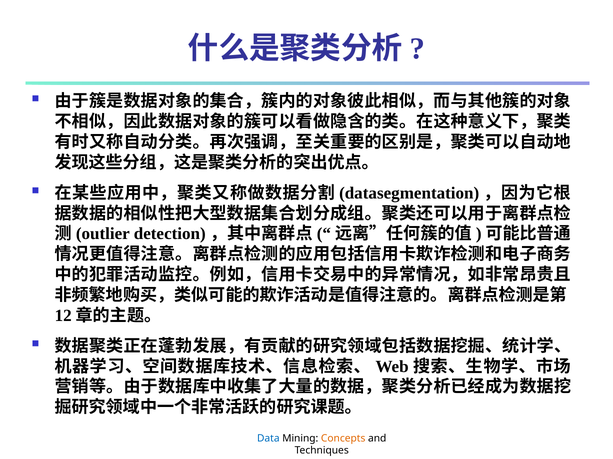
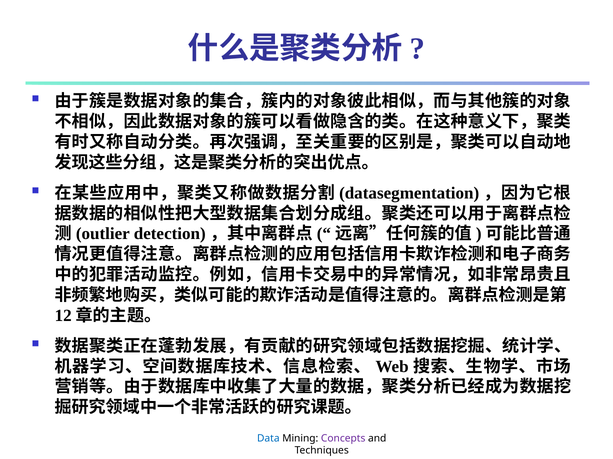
Concepts colour: orange -> purple
